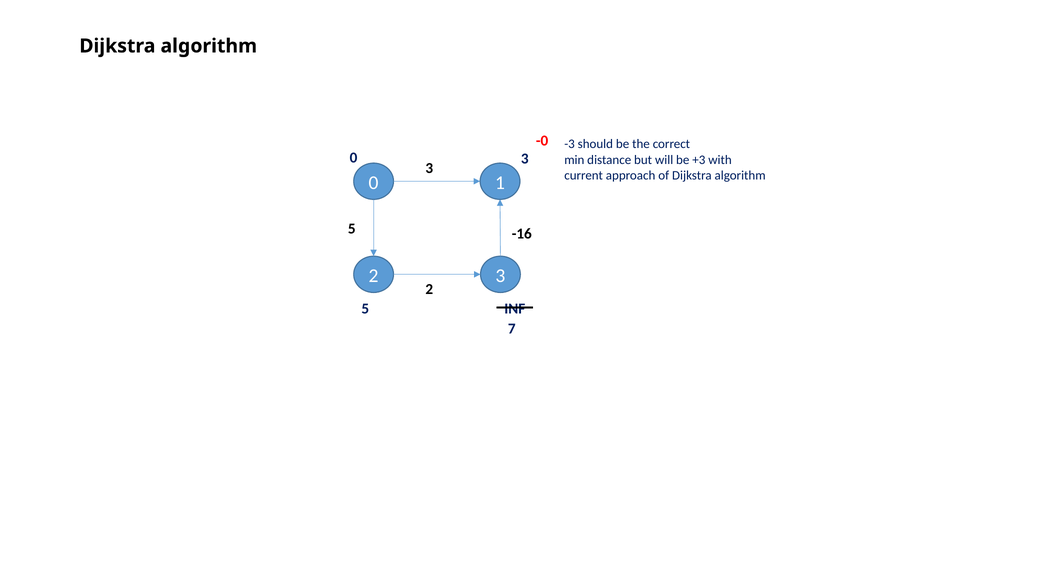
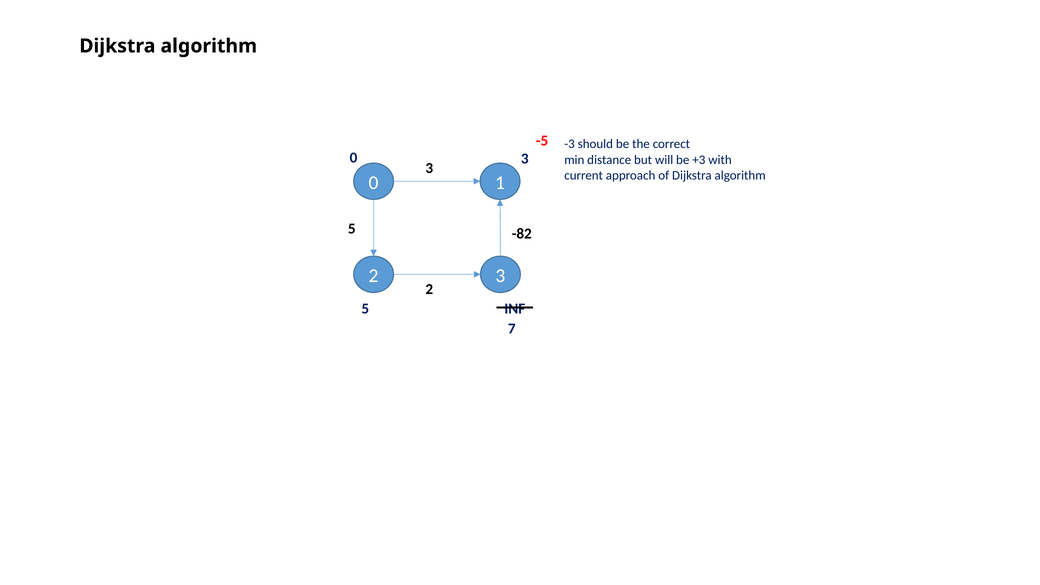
-0: -0 -> -5
-16: -16 -> -82
